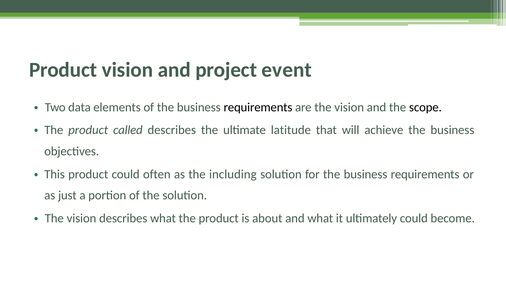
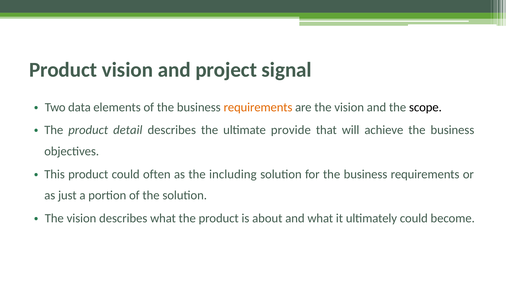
event: event -> signal
requirements at (258, 107) colour: black -> orange
called: called -> detail
latitude: latitude -> provide
